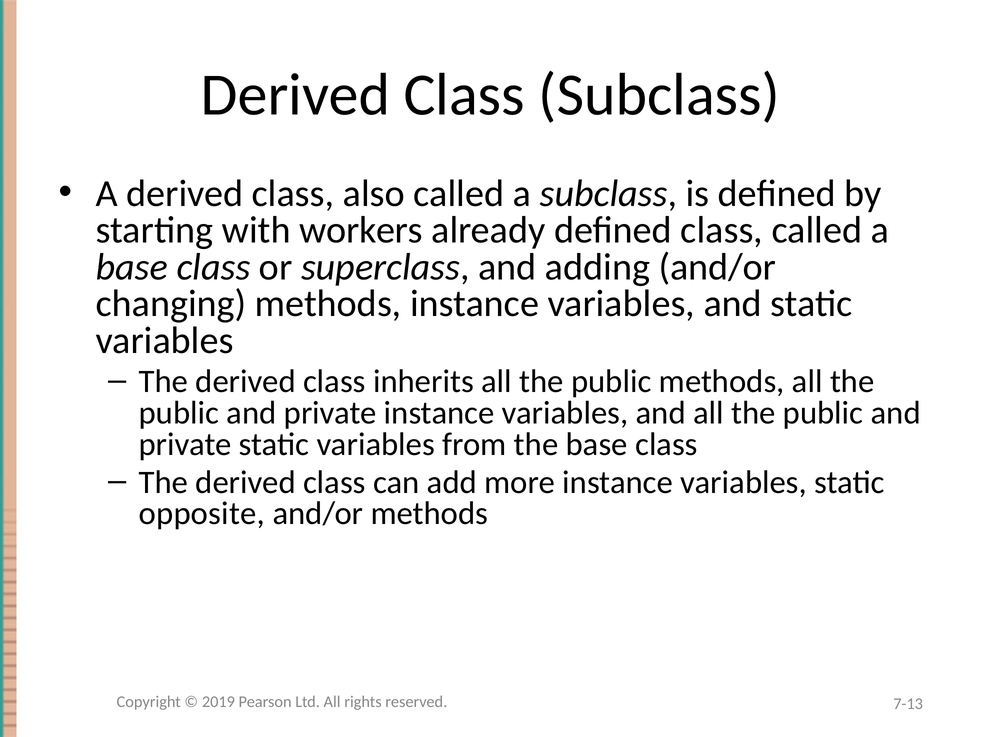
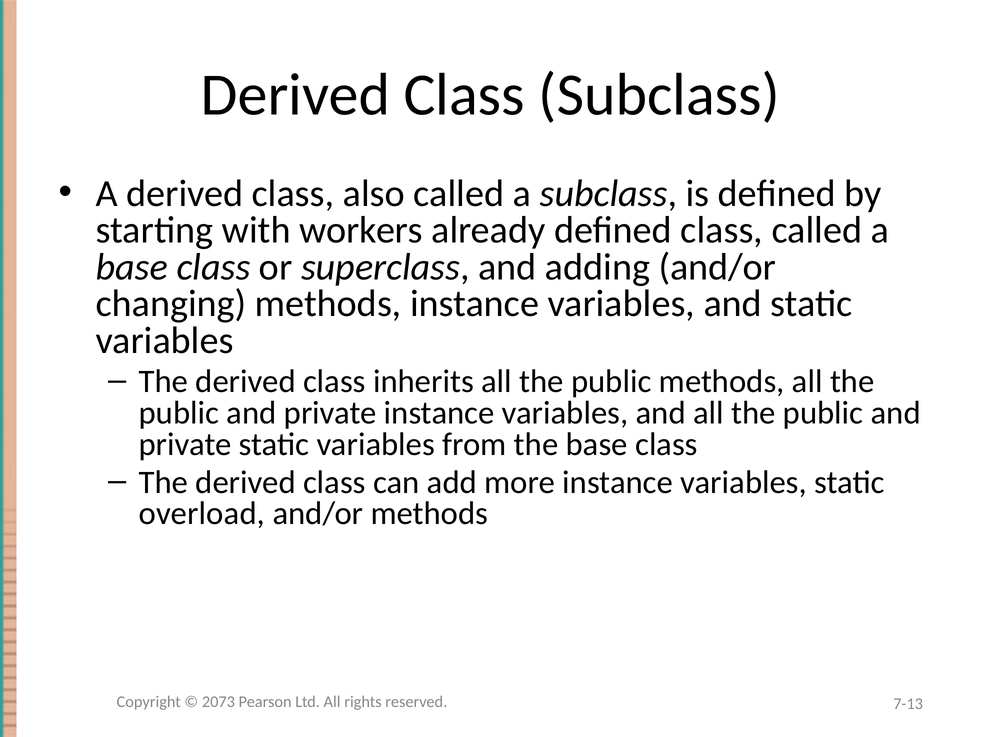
opposite: opposite -> overload
2019: 2019 -> 2073
